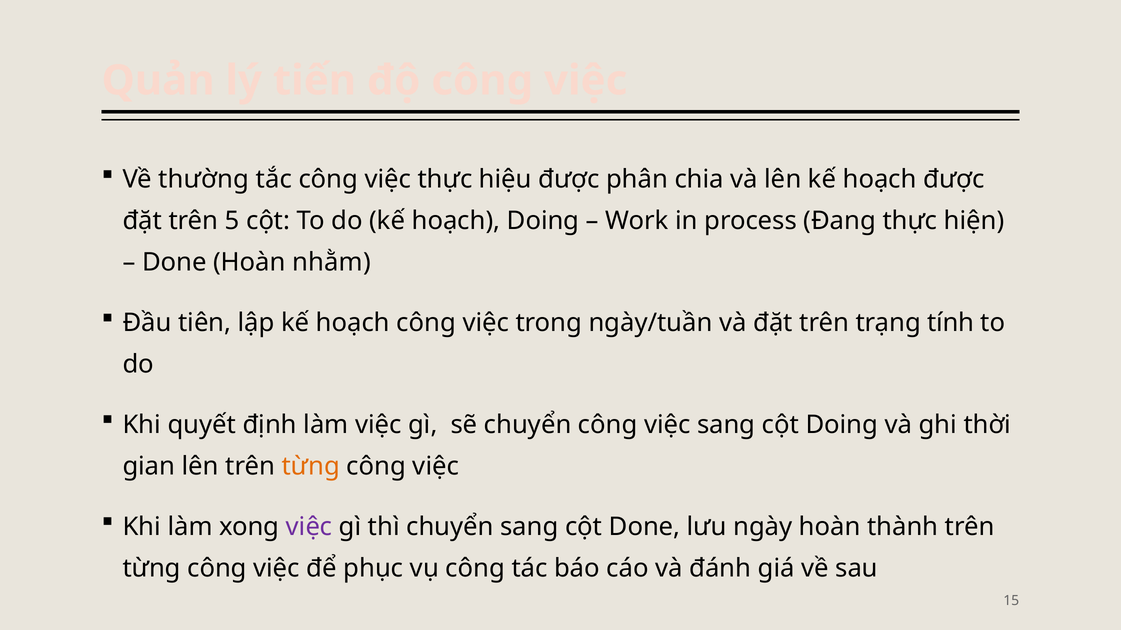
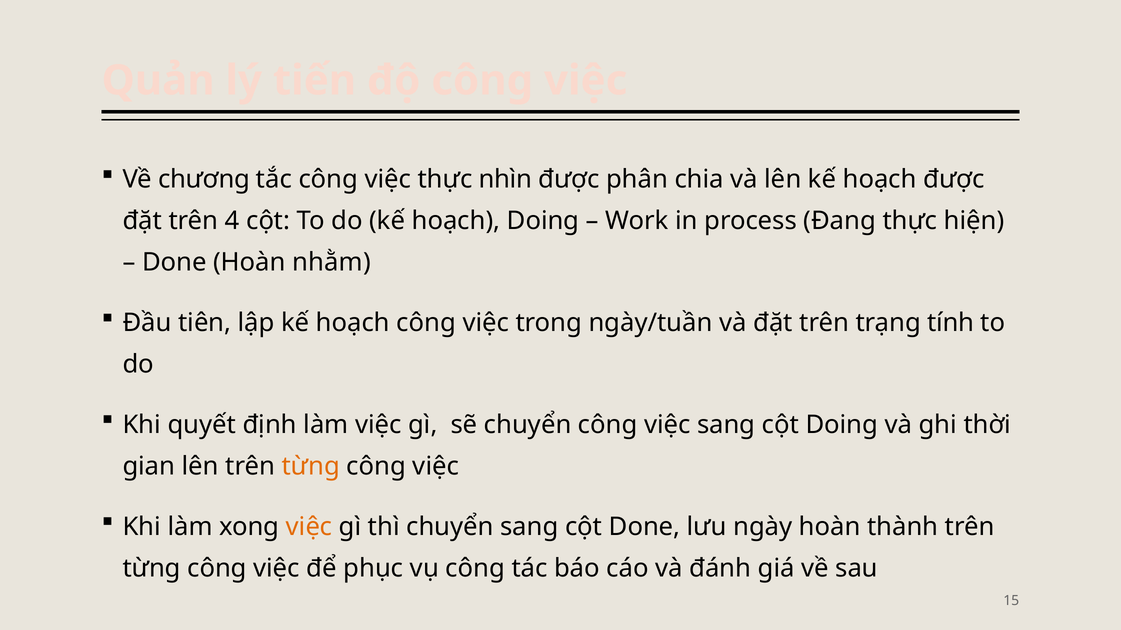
thường: thường -> chương
hiệu: hiệu -> nhìn
5: 5 -> 4
việc at (309, 527) colour: purple -> orange
